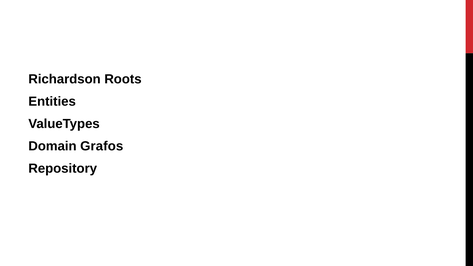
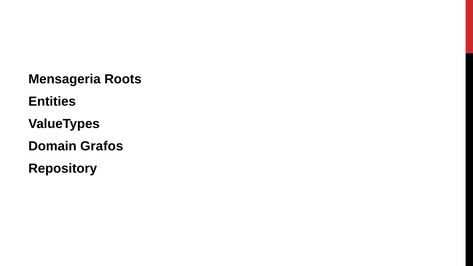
Richardson: Richardson -> Mensageria
